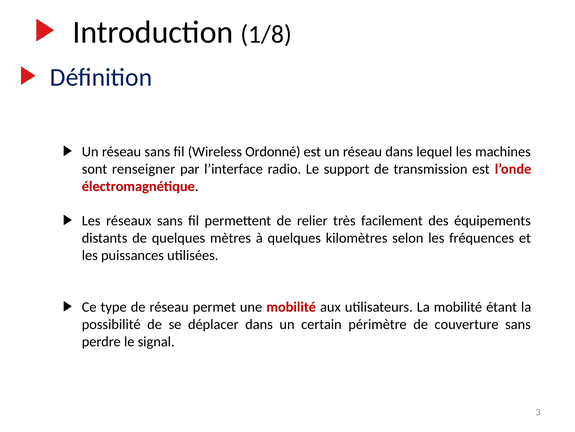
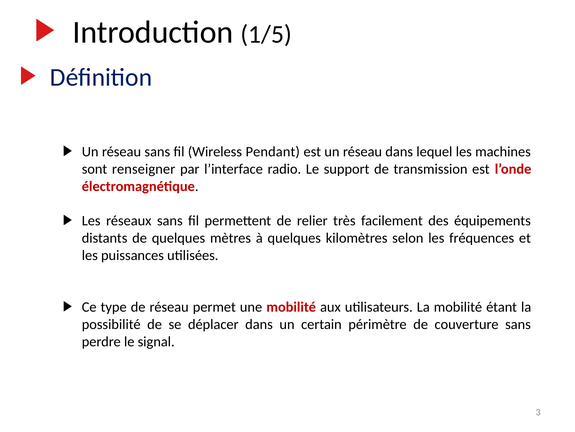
1/8: 1/8 -> 1/5
Ordonné: Ordonné -> Pendant
